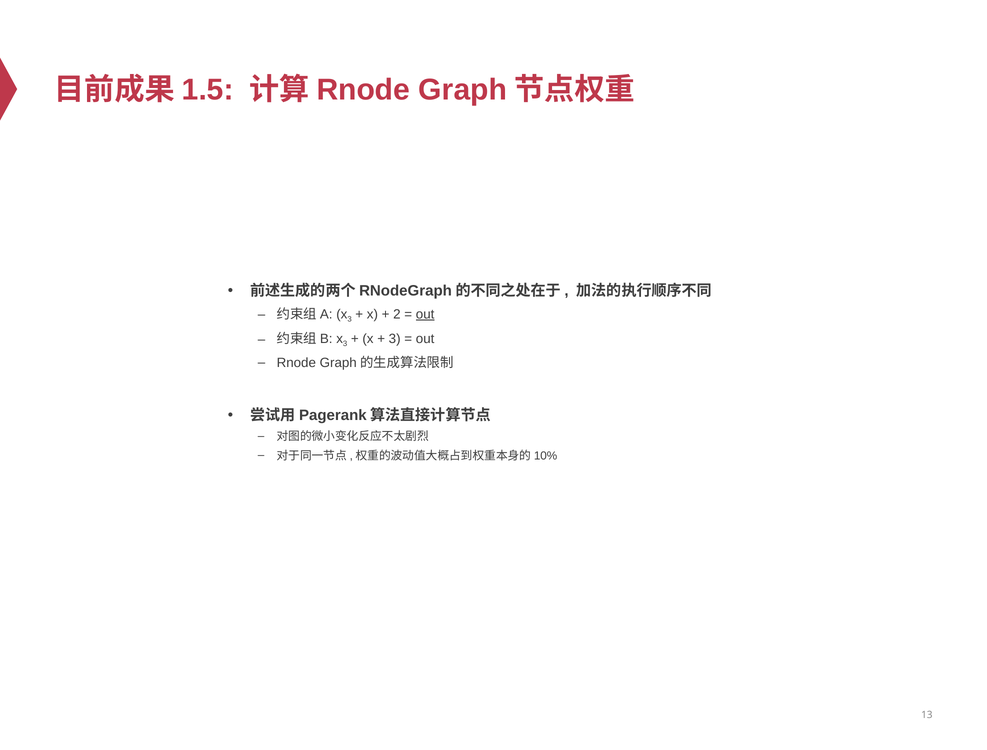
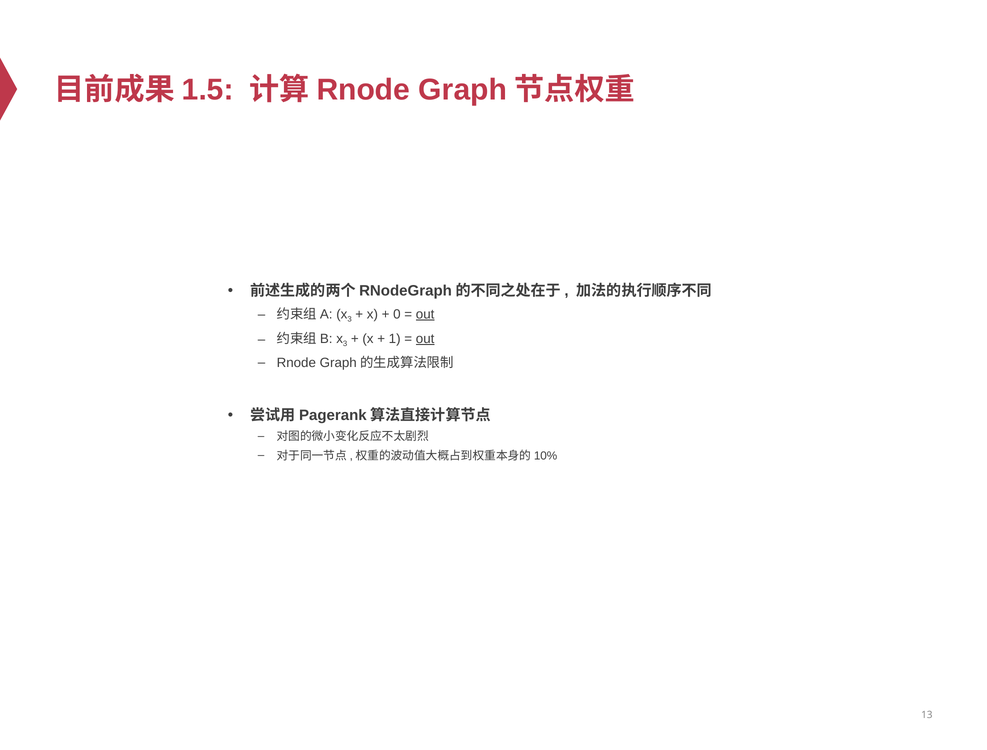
2: 2 -> 0
3 at (395, 339): 3 -> 1
out at (425, 339) underline: none -> present
